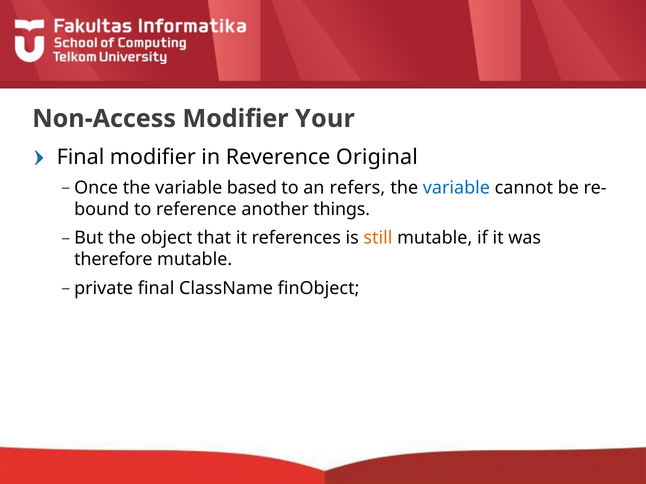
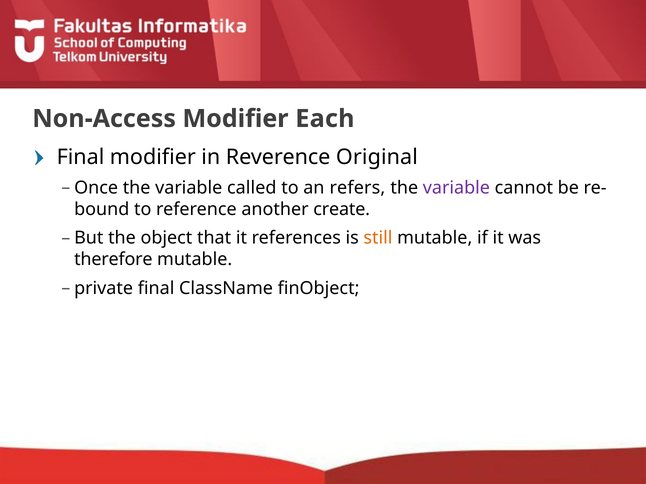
Your: Your -> Each
based: based -> called
variable at (456, 188) colour: blue -> purple
things: things -> create
